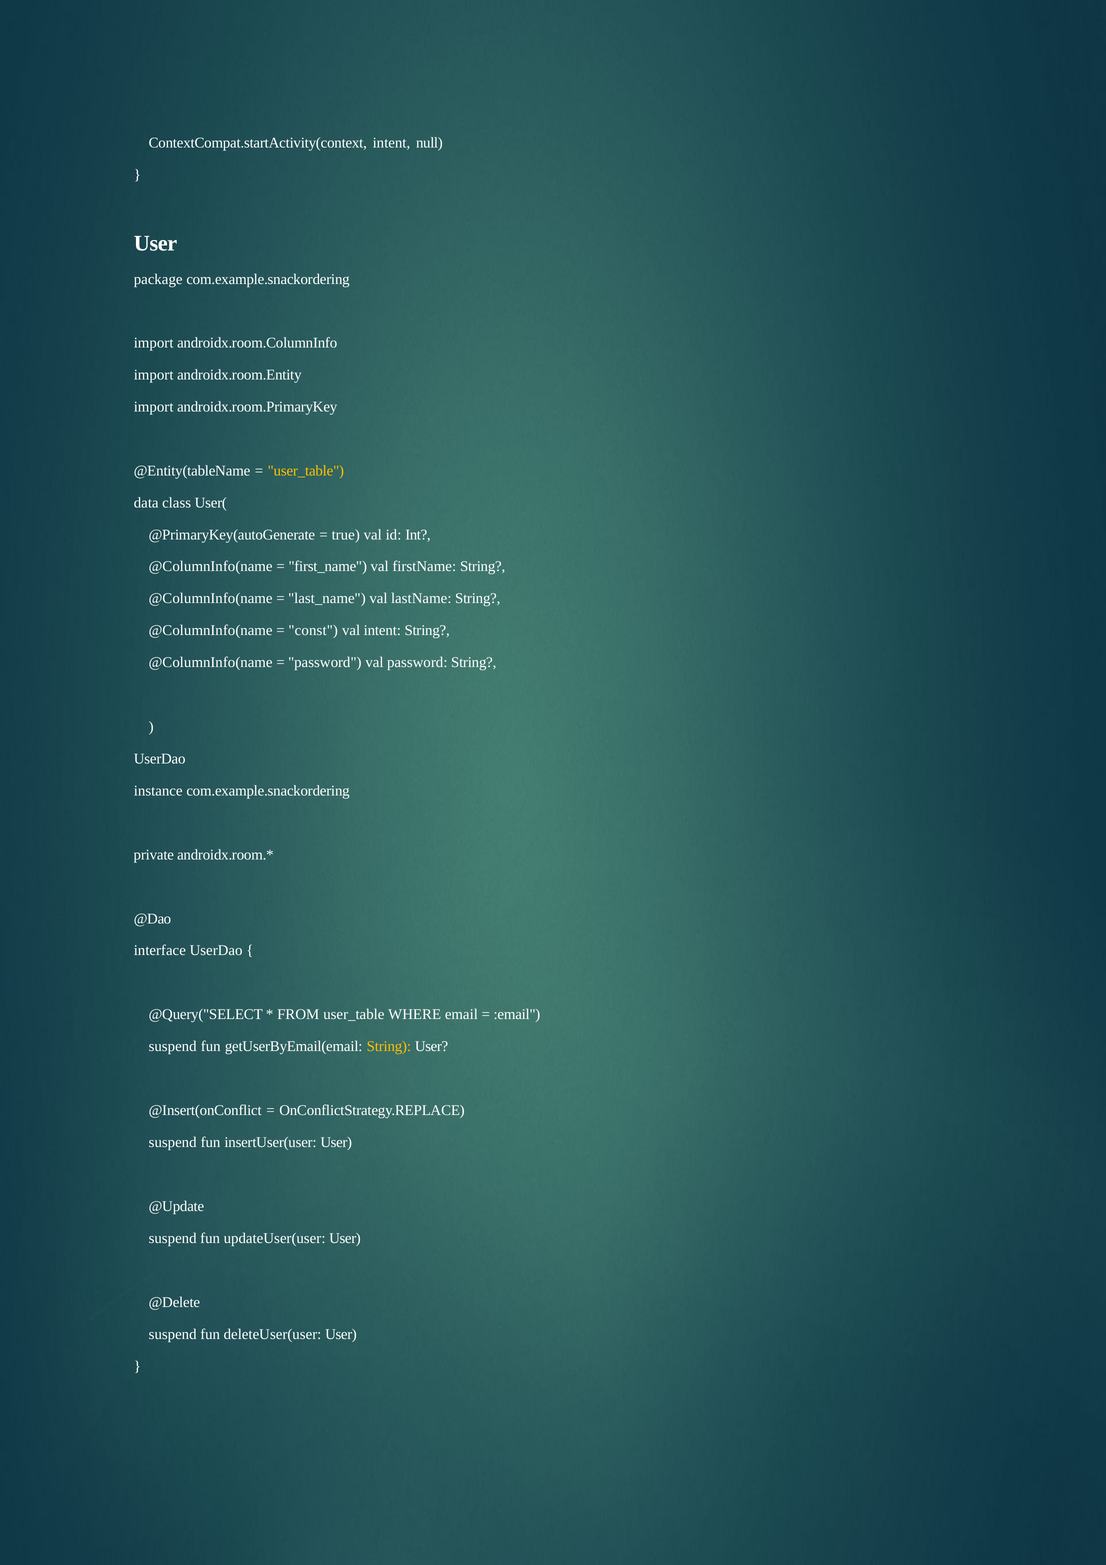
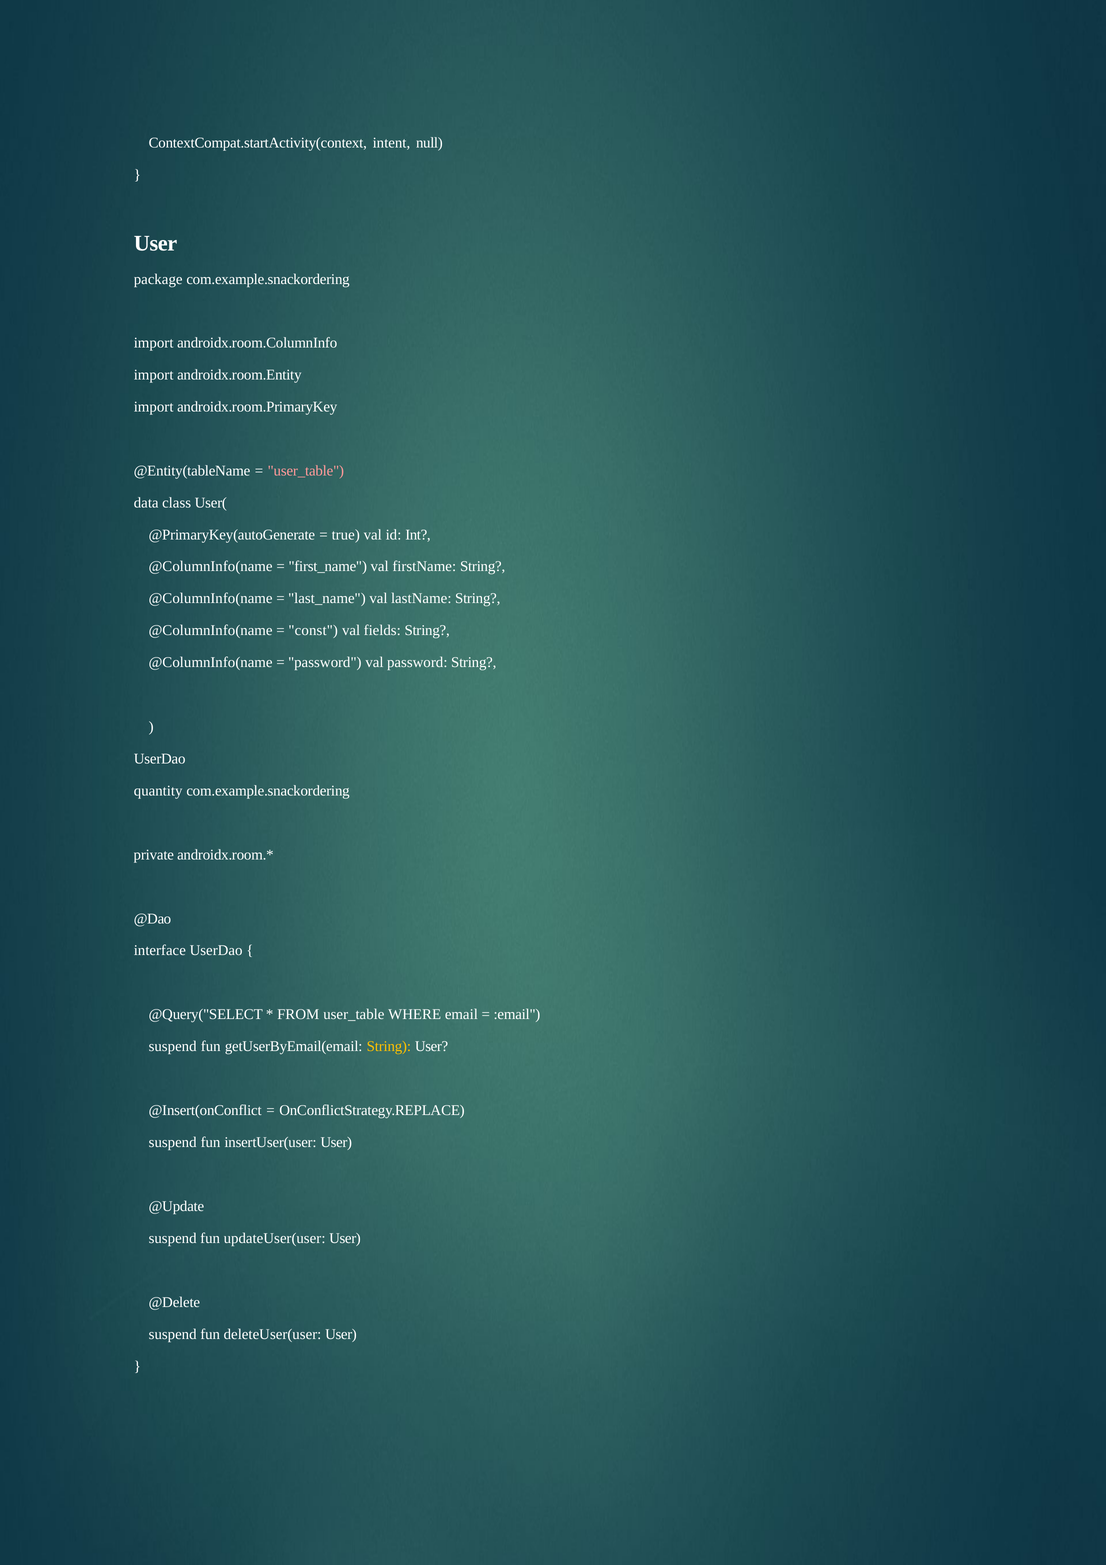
user_table at (306, 471) colour: yellow -> pink
val intent: intent -> fields
instance: instance -> quantity
